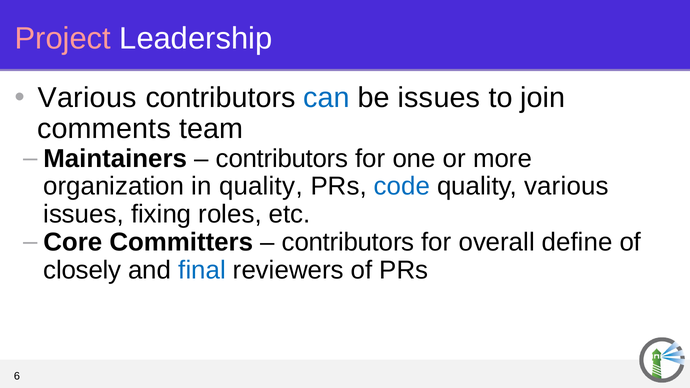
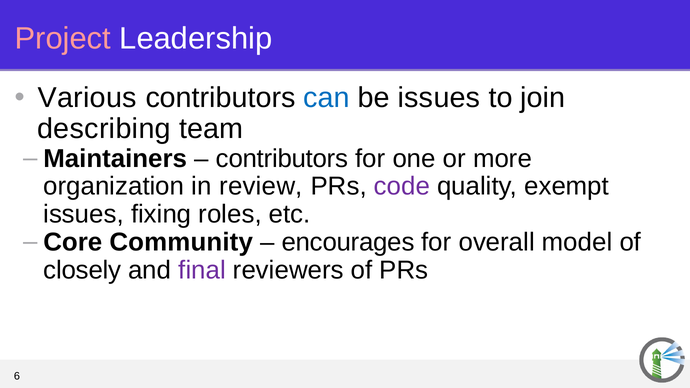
comments: comments -> describing
in quality: quality -> review
code colour: blue -> purple
quality various: various -> exempt
Committers: Committers -> Community
contributors at (348, 242): contributors -> encourages
define: define -> model
final colour: blue -> purple
